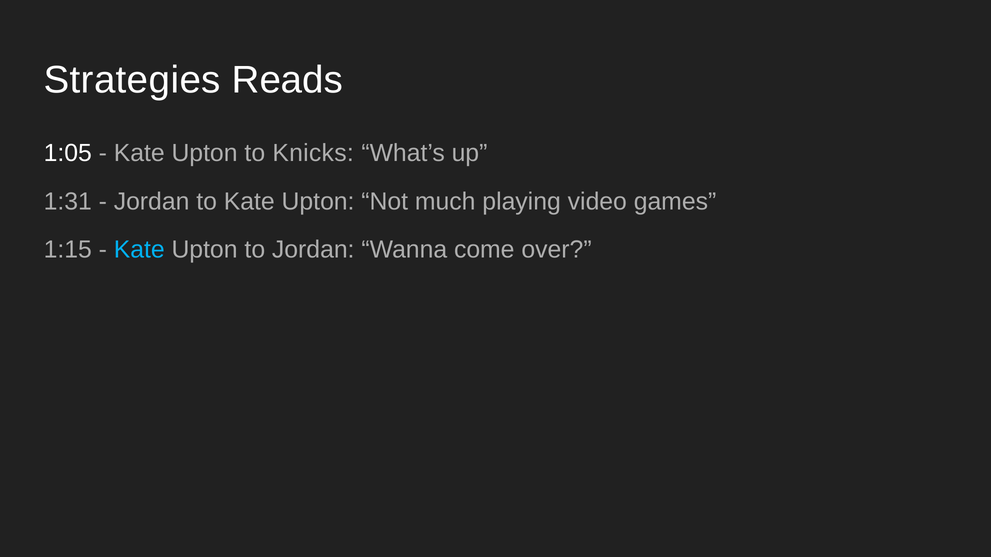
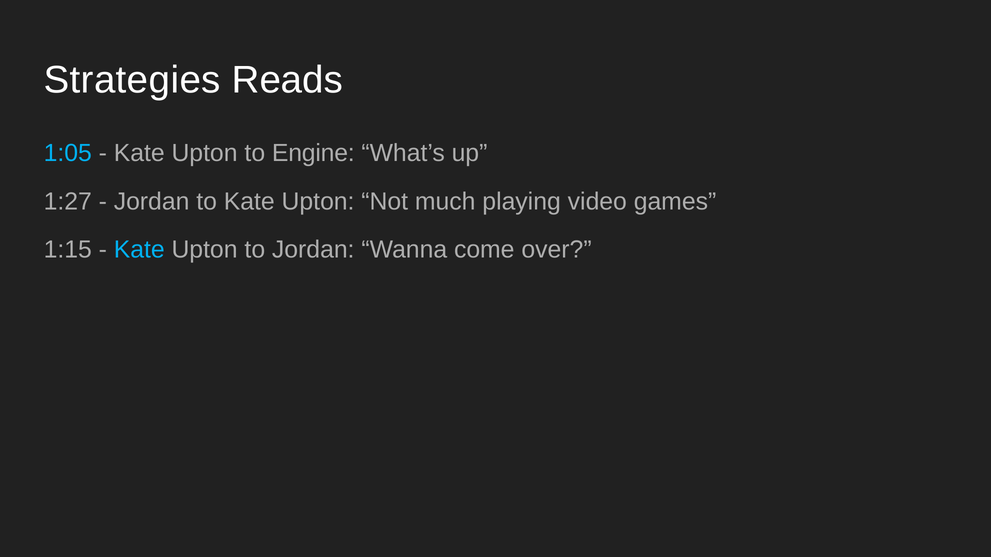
1:05 colour: white -> light blue
Knicks: Knicks -> Engine
1:31: 1:31 -> 1:27
